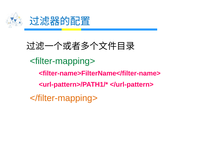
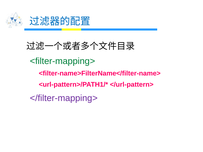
</filter-mapping> colour: orange -> purple
